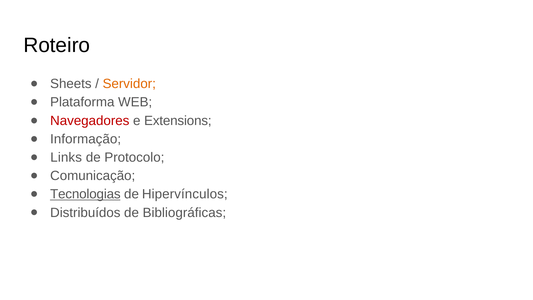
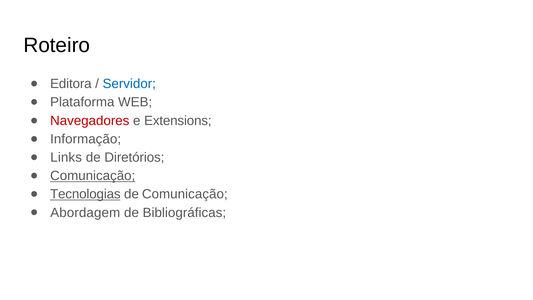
Sheets: Sheets -> Editora
Servidor colour: orange -> blue
Protocolo: Protocolo -> Diretórios
Comunicação at (93, 176) underline: none -> present
de Hipervínculos: Hipervínculos -> Comunicação
Distribuídos: Distribuídos -> Abordagem
